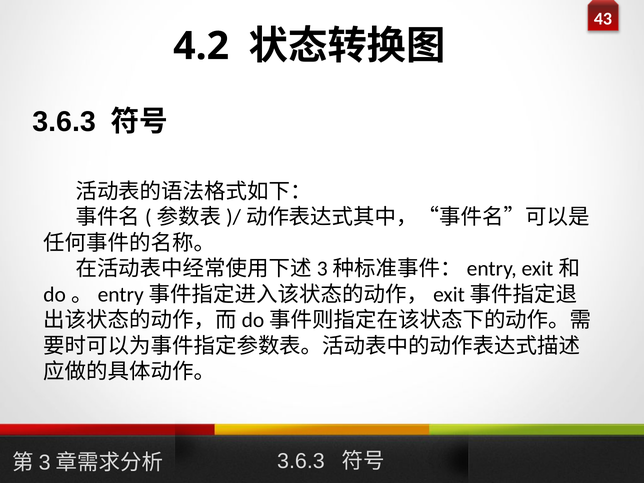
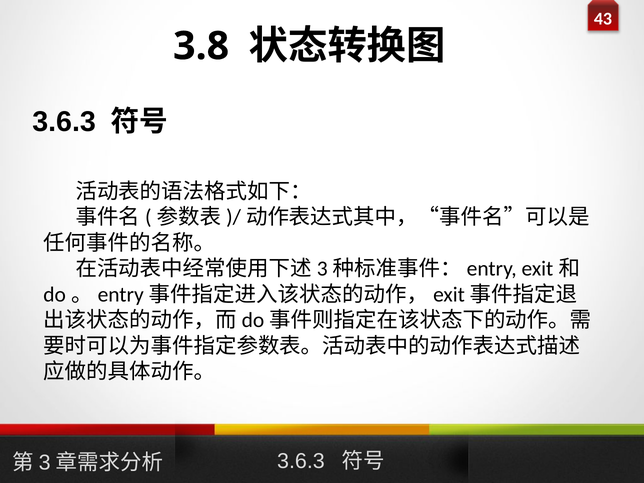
4.2: 4.2 -> 3.8
